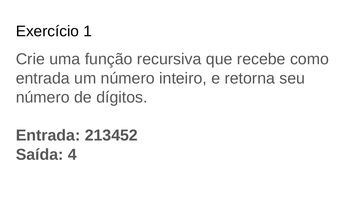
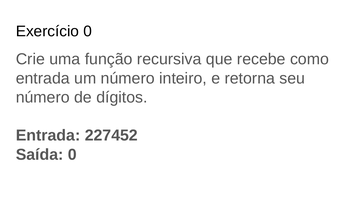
Exercício 1: 1 -> 0
213452: 213452 -> 227452
Saída 4: 4 -> 0
